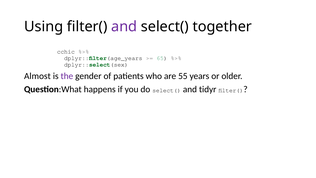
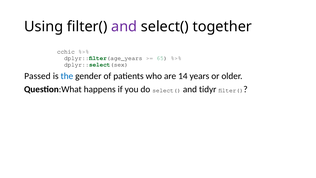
Almost: Almost -> Passed
the colour: purple -> blue
55: 55 -> 14
